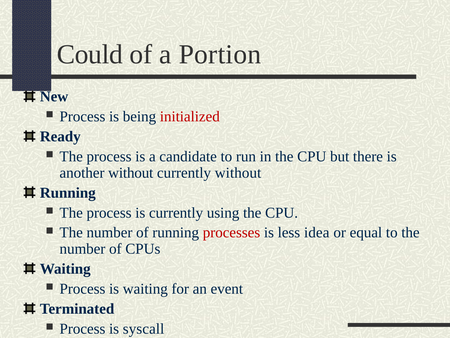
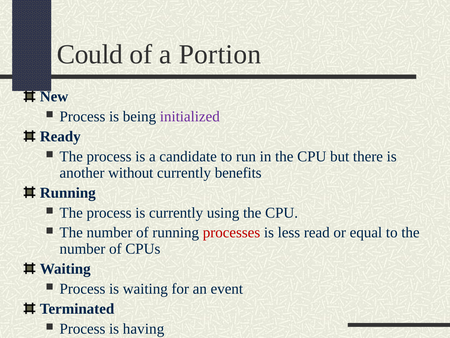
initialized colour: red -> purple
currently without: without -> benefits
idea: idea -> read
syscall: syscall -> having
